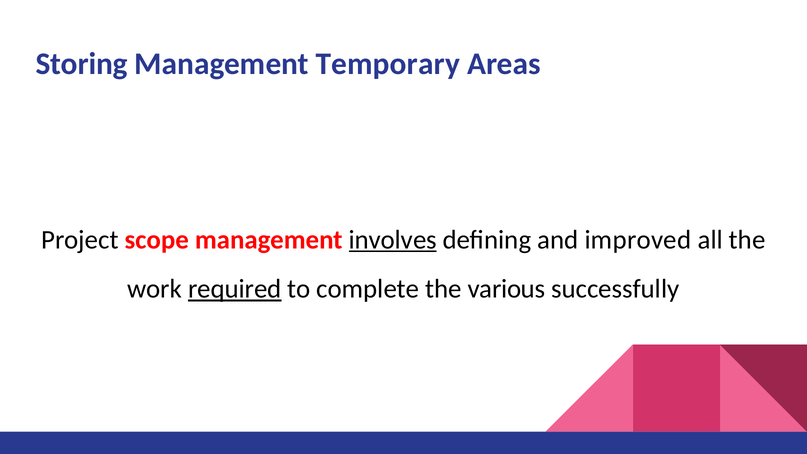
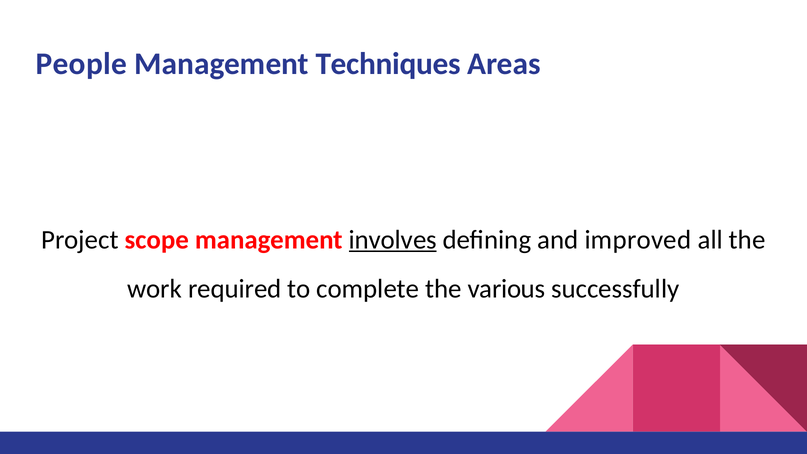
Storing: Storing -> People
Temporary: Temporary -> Techniques
required underline: present -> none
